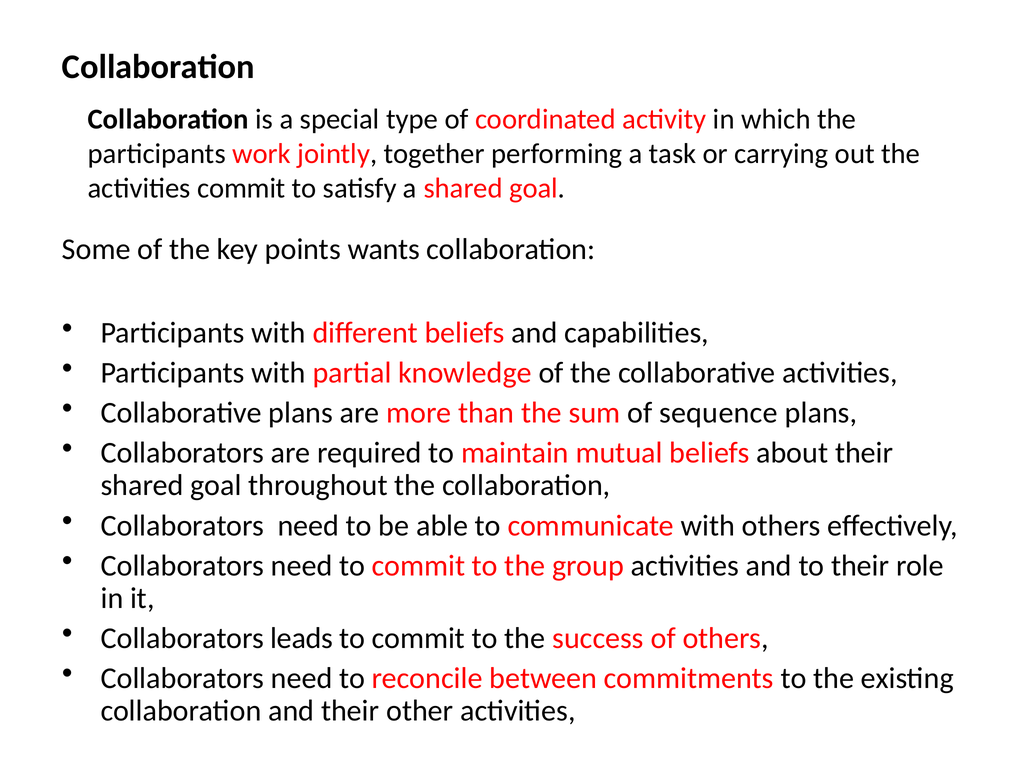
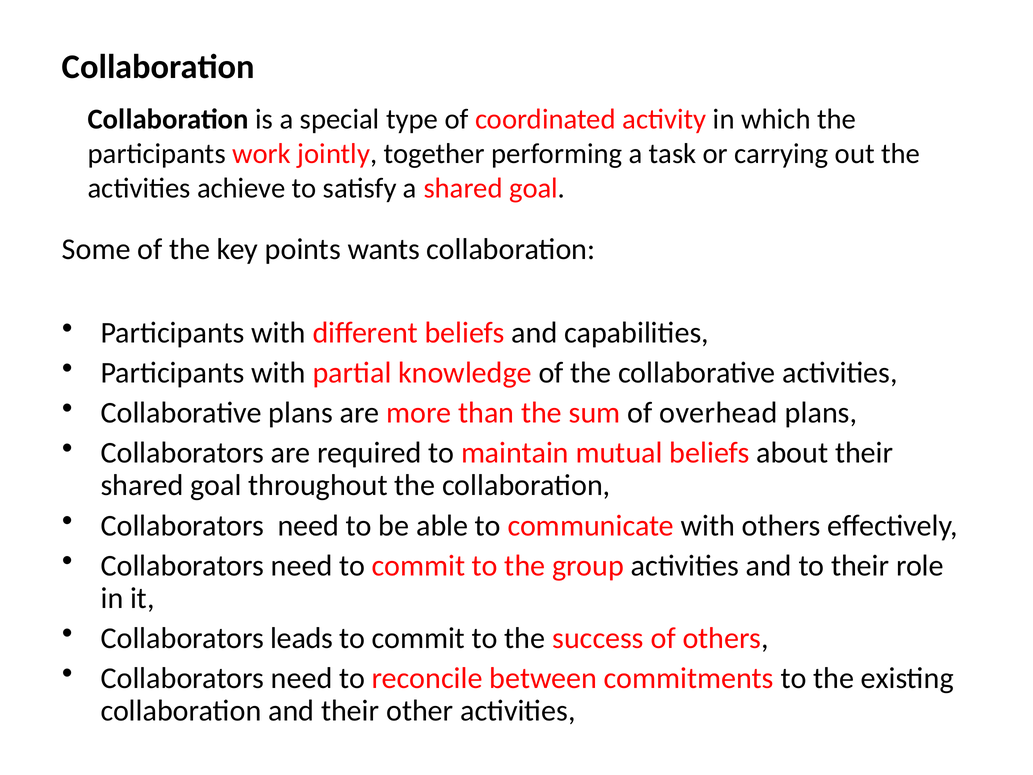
activities commit: commit -> achieve
sequence: sequence -> overhead
